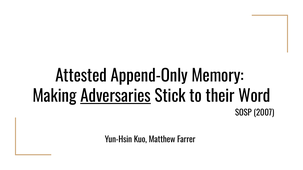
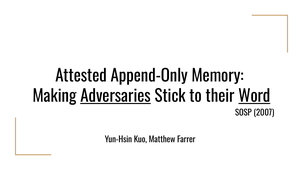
Word underline: none -> present
